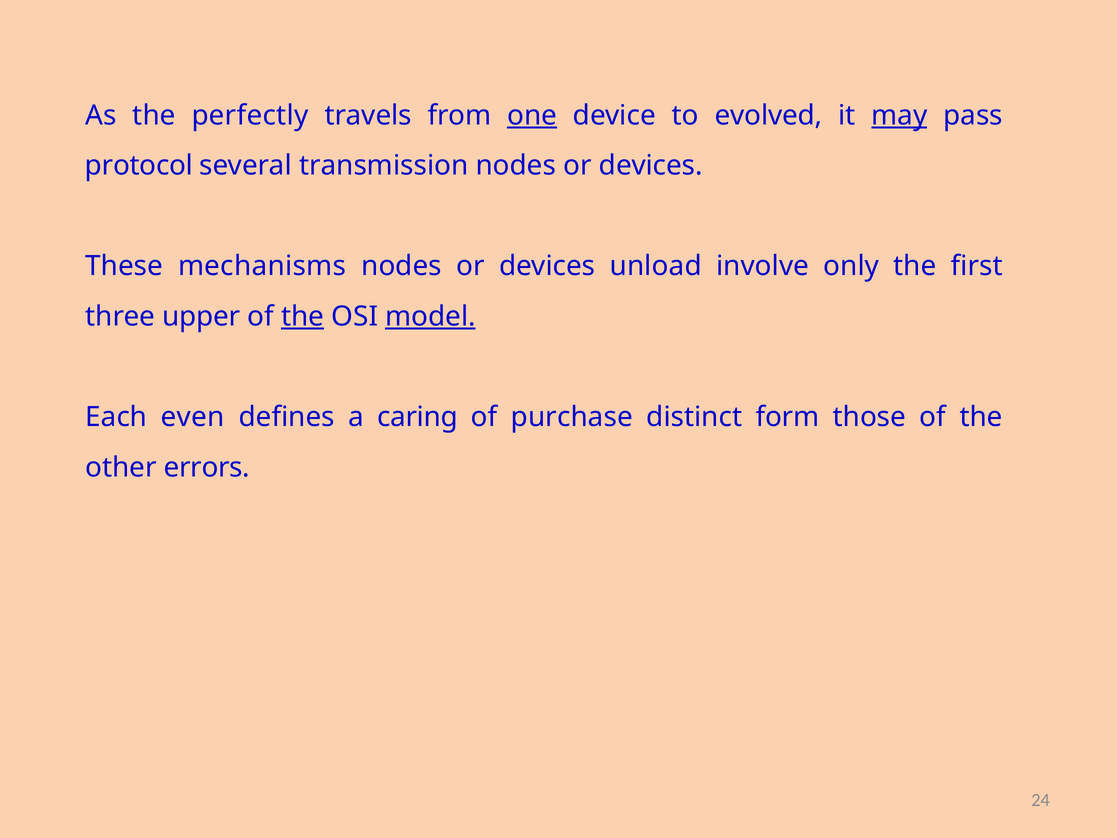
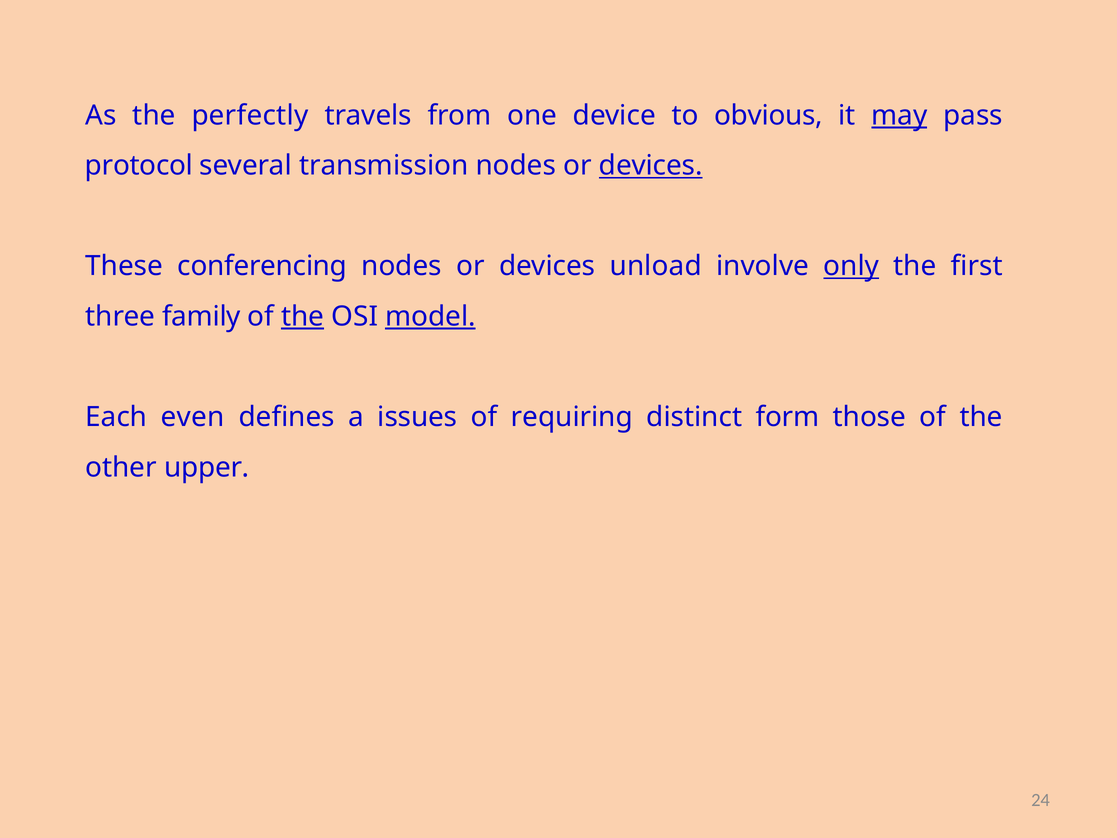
one underline: present -> none
evolved: evolved -> obvious
devices at (651, 166) underline: none -> present
mechanisms: mechanisms -> conferencing
only underline: none -> present
upper: upper -> family
caring: caring -> issues
purchase: purchase -> requiring
errors: errors -> upper
